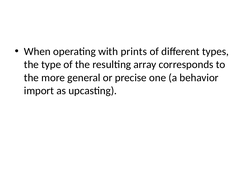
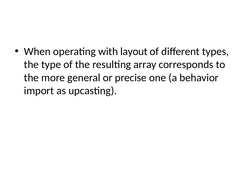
prints: prints -> layout
